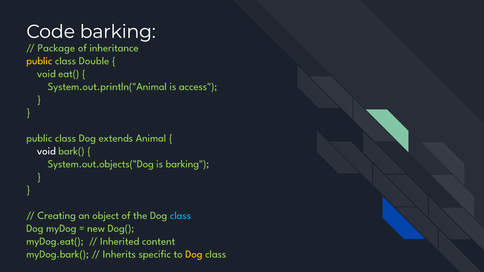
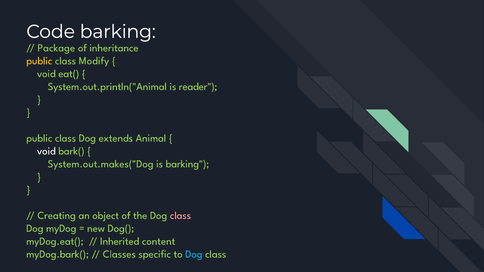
Double: Double -> Modify
access: access -> reader
System.out.objects("Dog: System.out.objects("Dog -> System.out.makes("Dog
class at (180, 216) colour: light blue -> pink
Inherits: Inherits -> Classes
Dog at (194, 254) colour: yellow -> light blue
